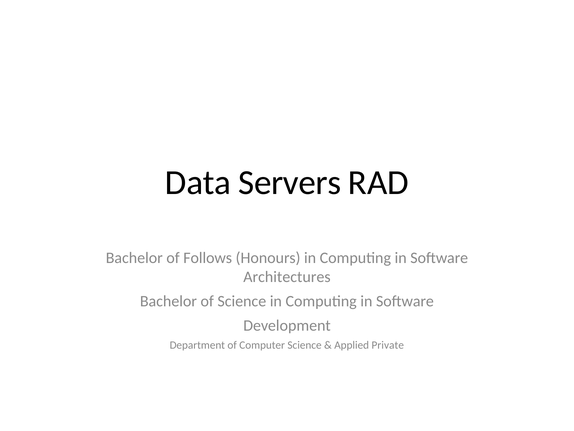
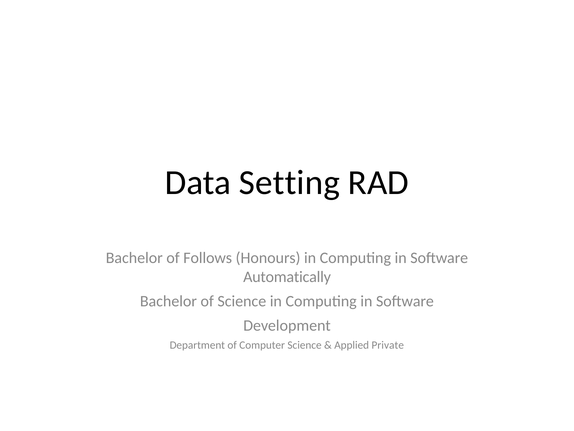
Servers: Servers -> Setting
Architectures: Architectures -> Automatically
